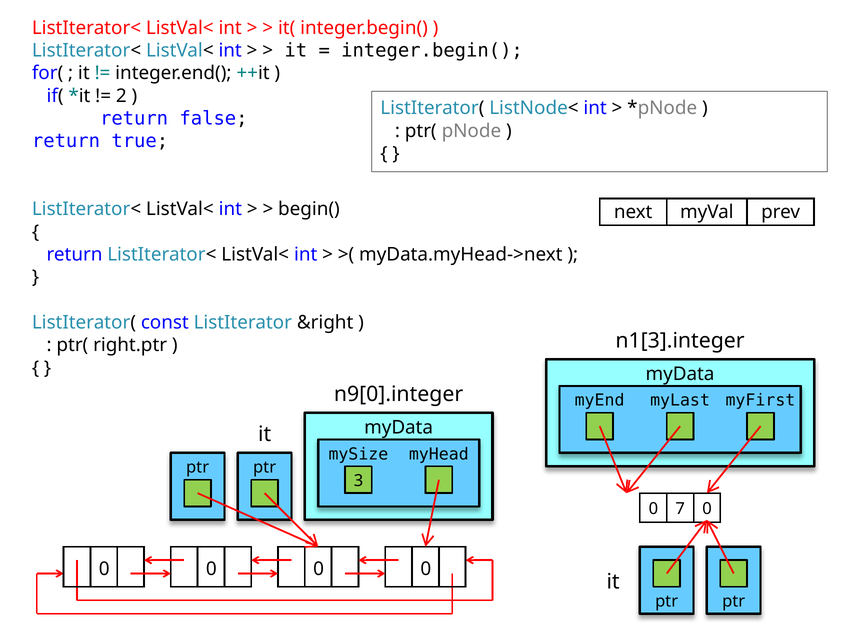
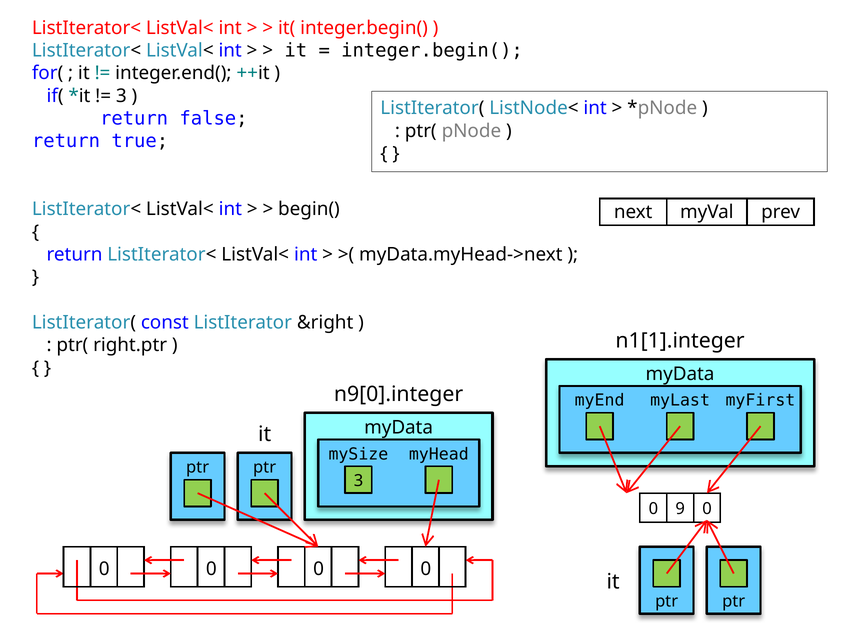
2 at (121, 96): 2 -> 3
n1[3].integer: n1[3].integer -> n1[1].integer
7: 7 -> 9
